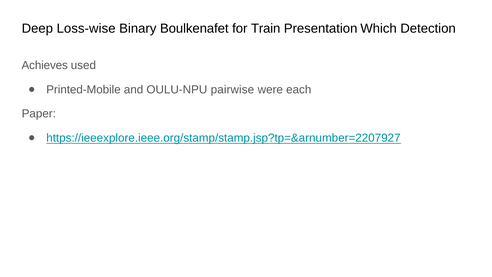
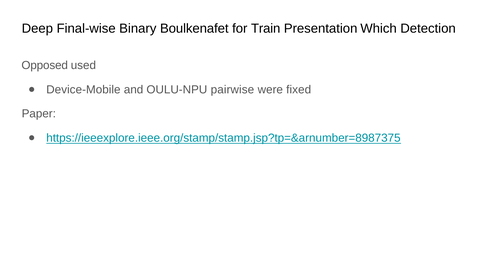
Loss-wise: Loss-wise -> Final-wise
Achieves: Achieves -> Opposed
Printed-Mobile: Printed-Mobile -> Device-Mobile
each: each -> fixed
https://ieeexplore.ieee.org/stamp/stamp.jsp?tp=&arnumber=2207927: https://ieeexplore.ieee.org/stamp/stamp.jsp?tp=&arnumber=2207927 -> https://ieeexplore.ieee.org/stamp/stamp.jsp?tp=&arnumber=8987375
